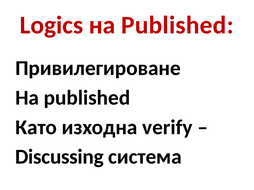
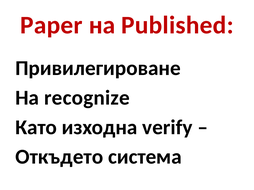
Logics: Logics -> Paper
published at (87, 98): published -> recognize
Discussing: Discussing -> Откъдето
